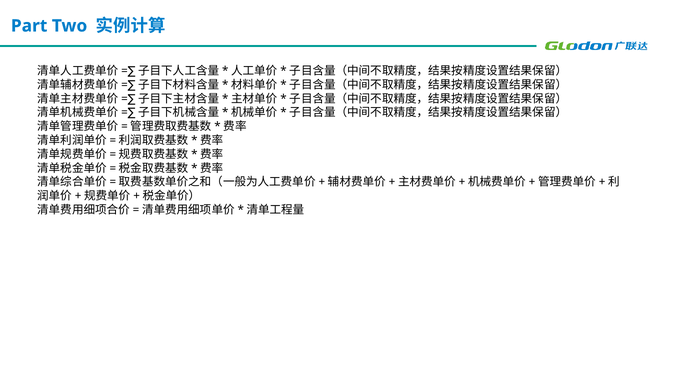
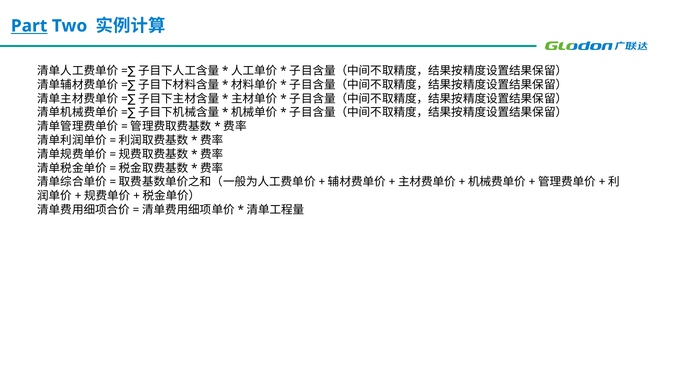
Part underline: none -> present
